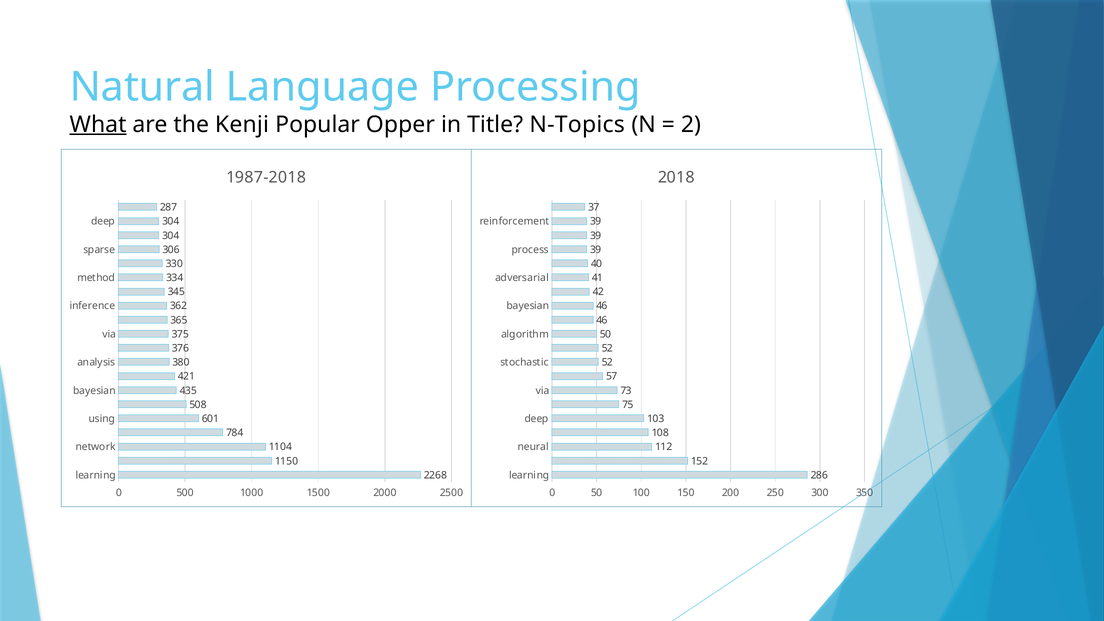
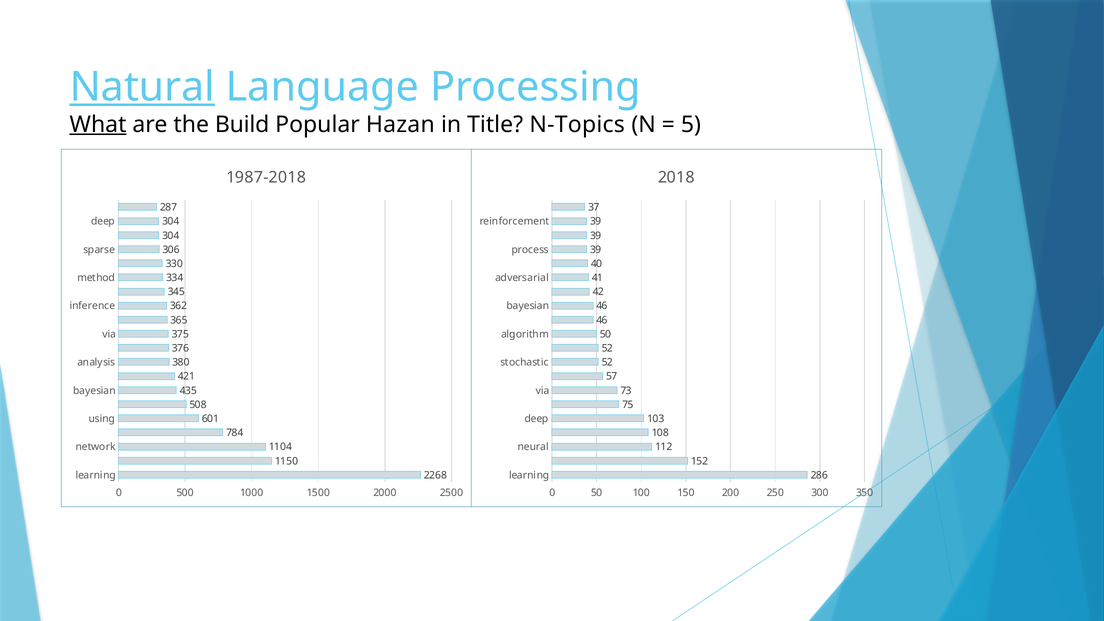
Natural underline: none -> present
Kenji: Kenji -> Build
Opper: Opper -> Hazan
2: 2 -> 5
